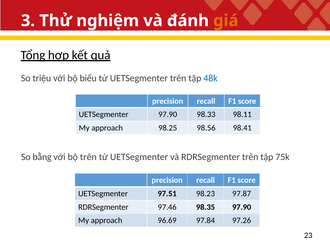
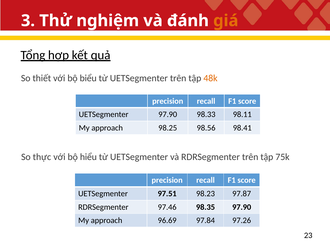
triệu: triệu -> thiết
48k colour: blue -> orange
bằng: bằng -> thực
bộ trên: trên -> hiểu
